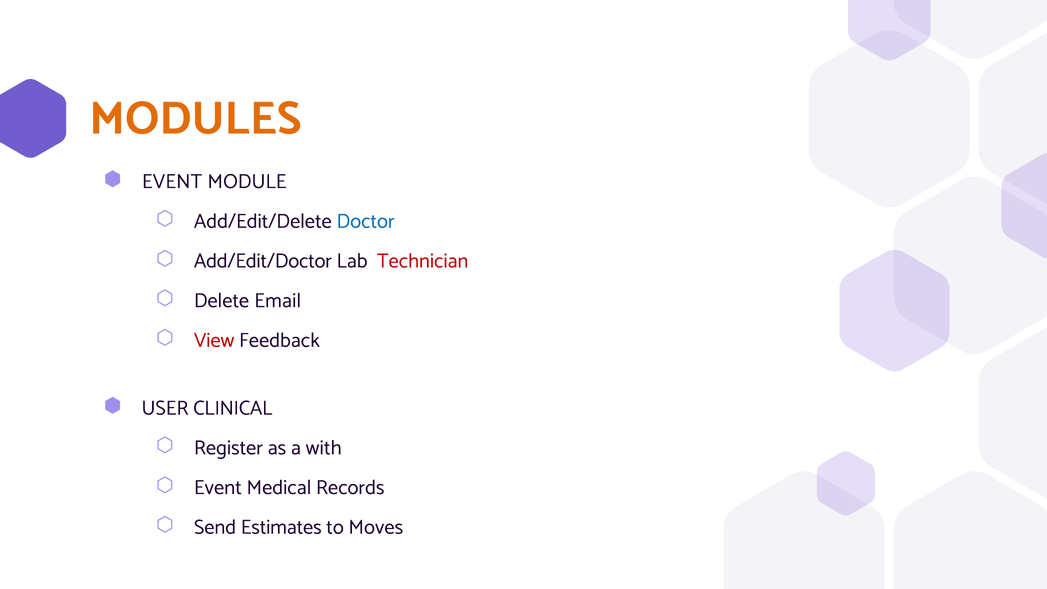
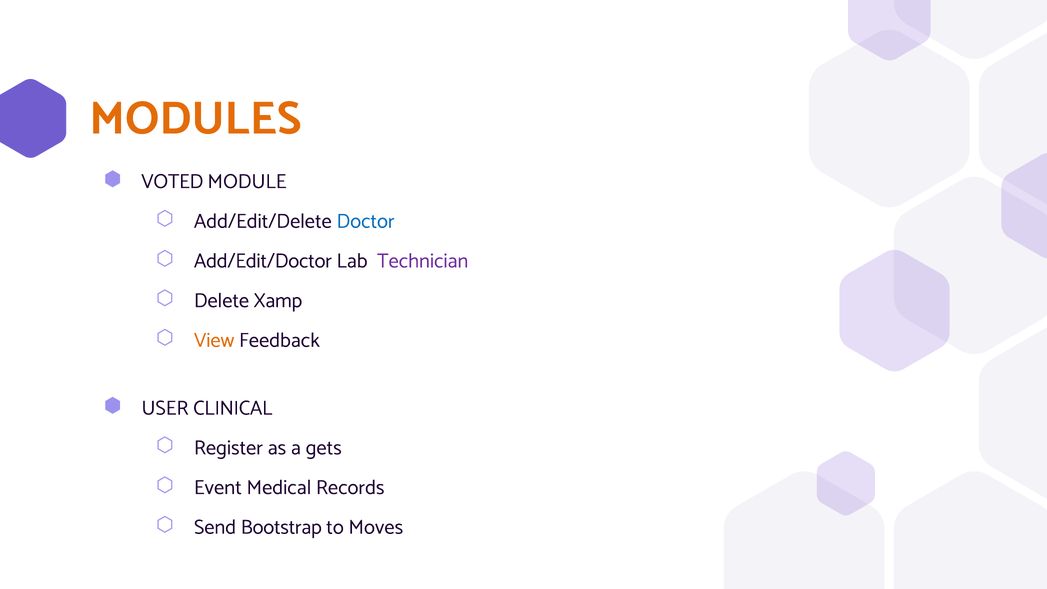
EVENT at (172, 181): EVENT -> VOTED
Technician colour: red -> purple
Email: Email -> Xamp
View colour: red -> orange
with: with -> gets
Estimates: Estimates -> Bootstrap
